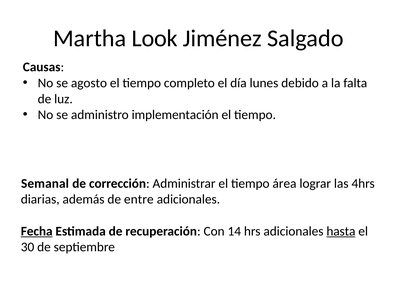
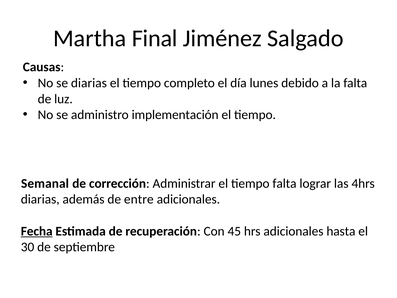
Look: Look -> Final
se agosto: agosto -> diarias
tiempo área: área -> falta
14: 14 -> 45
hasta underline: present -> none
